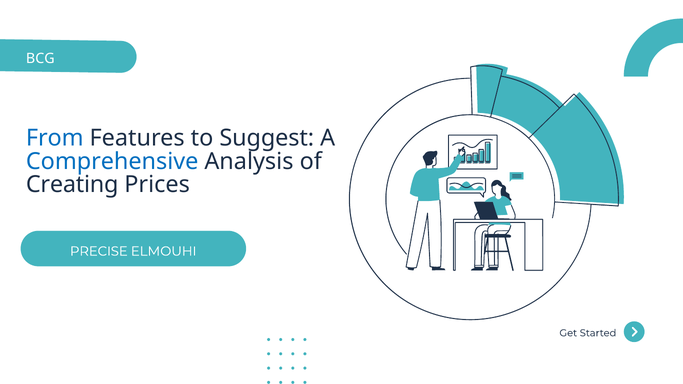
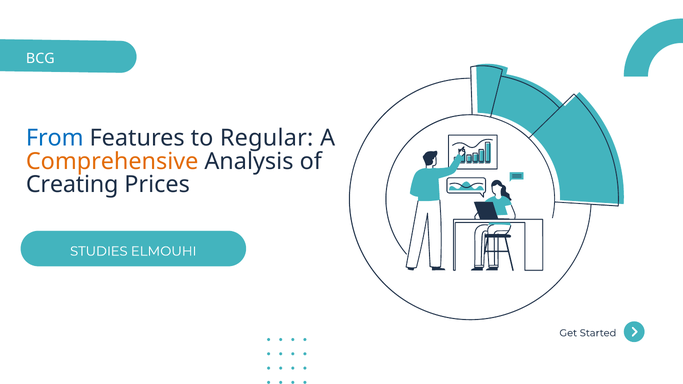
Suggest: Suggest -> Regular
Comprehensive colour: blue -> orange
PRECISE: PRECISE -> STUDIES
